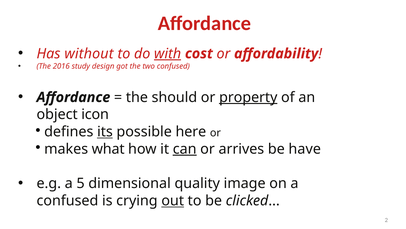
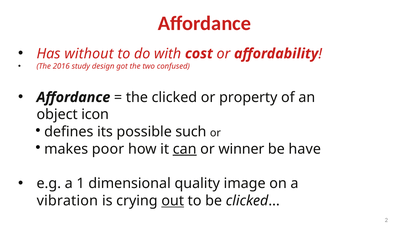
with underline: present -> none
the should: should -> clicked
property underline: present -> none
its underline: present -> none
here: here -> such
what: what -> poor
arrives: arrives -> winner
5: 5 -> 1
confused at (67, 200): confused -> vibration
